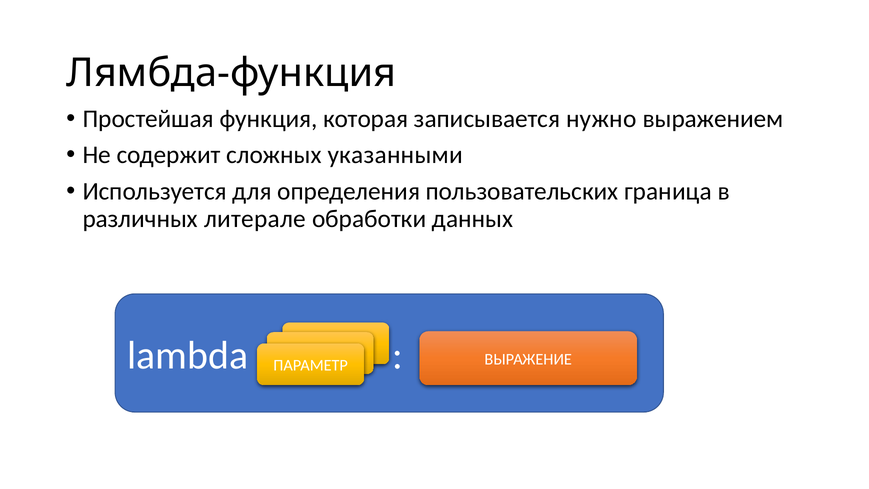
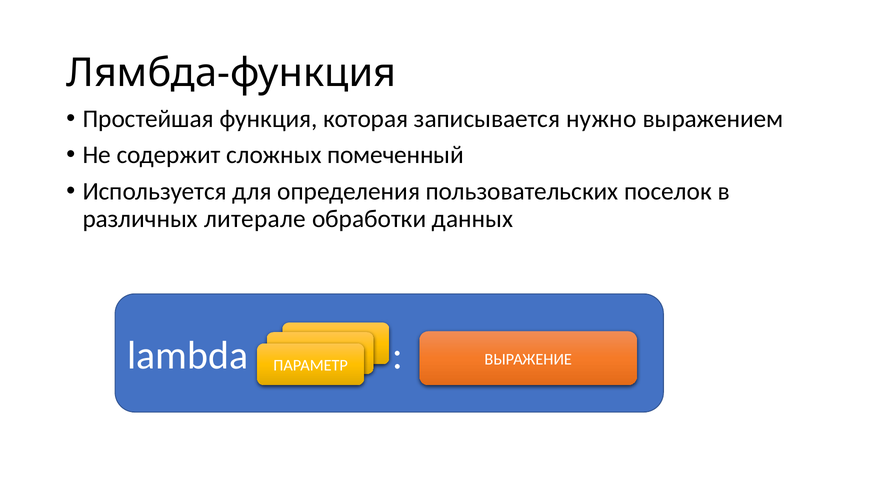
указанными: указанными -> помеченный
граница: граница -> поселок
